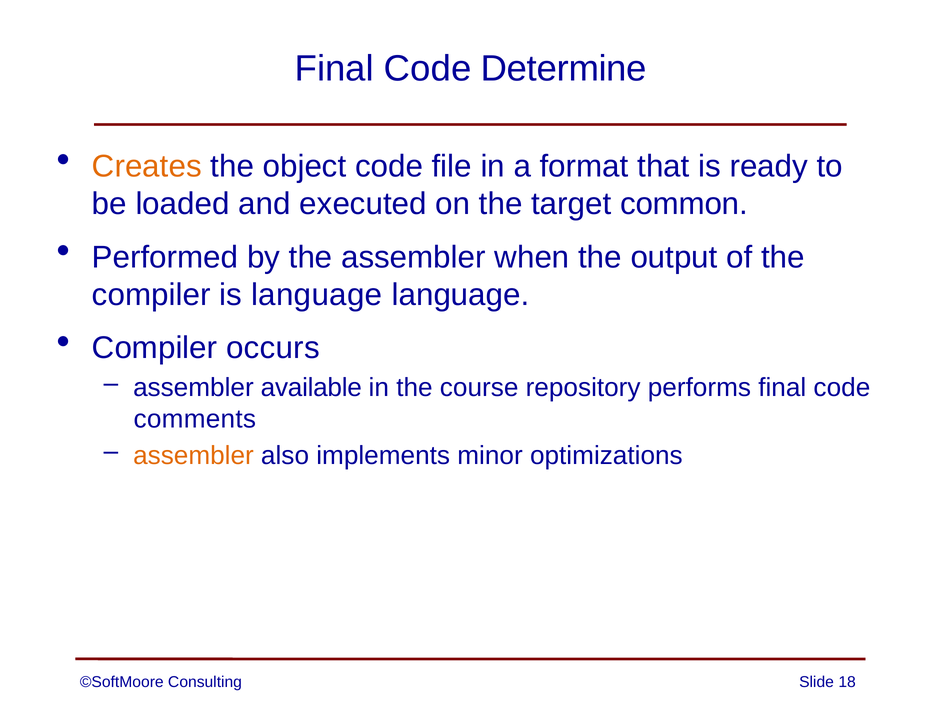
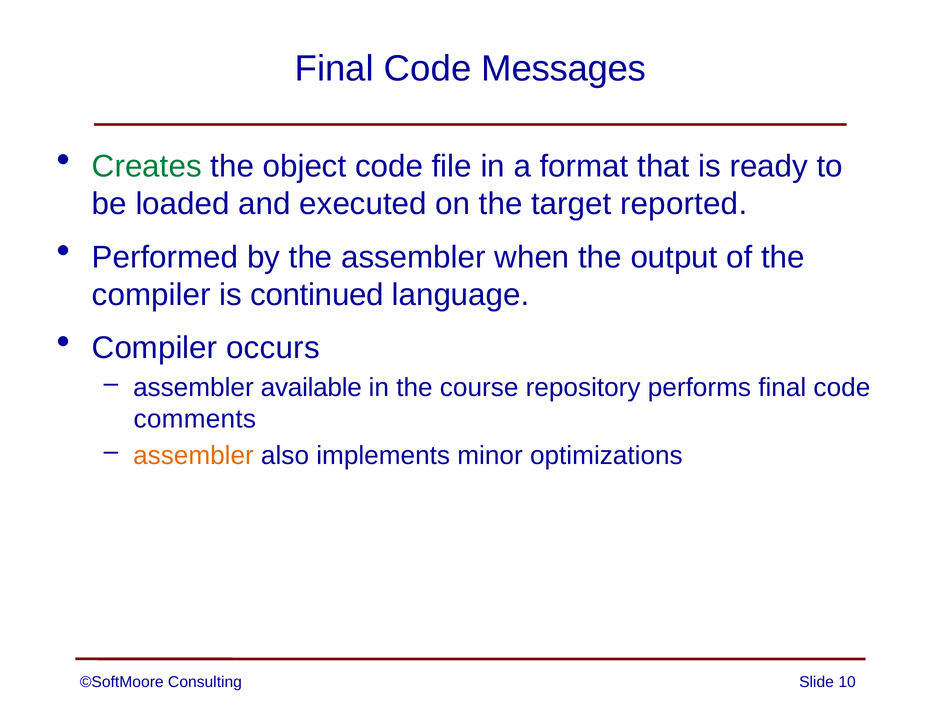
Determine: Determine -> Messages
Creates colour: orange -> green
common: common -> reported
is language: language -> continued
18: 18 -> 10
